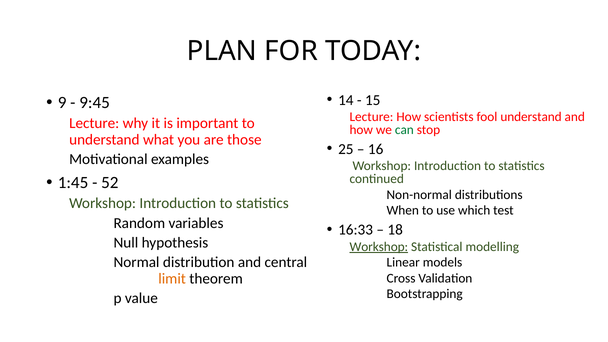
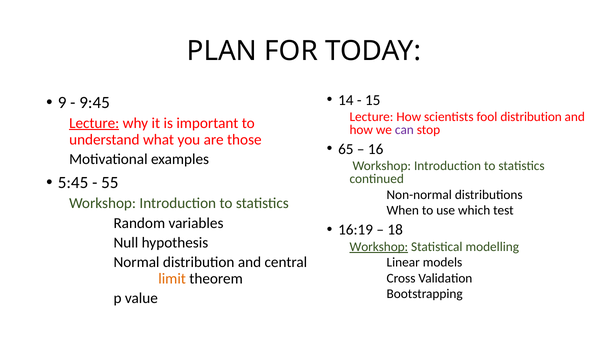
fool understand: understand -> distribution
Lecture at (94, 123) underline: none -> present
can colour: green -> purple
25: 25 -> 65
1:45: 1:45 -> 5:45
52: 52 -> 55
16:33: 16:33 -> 16:19
